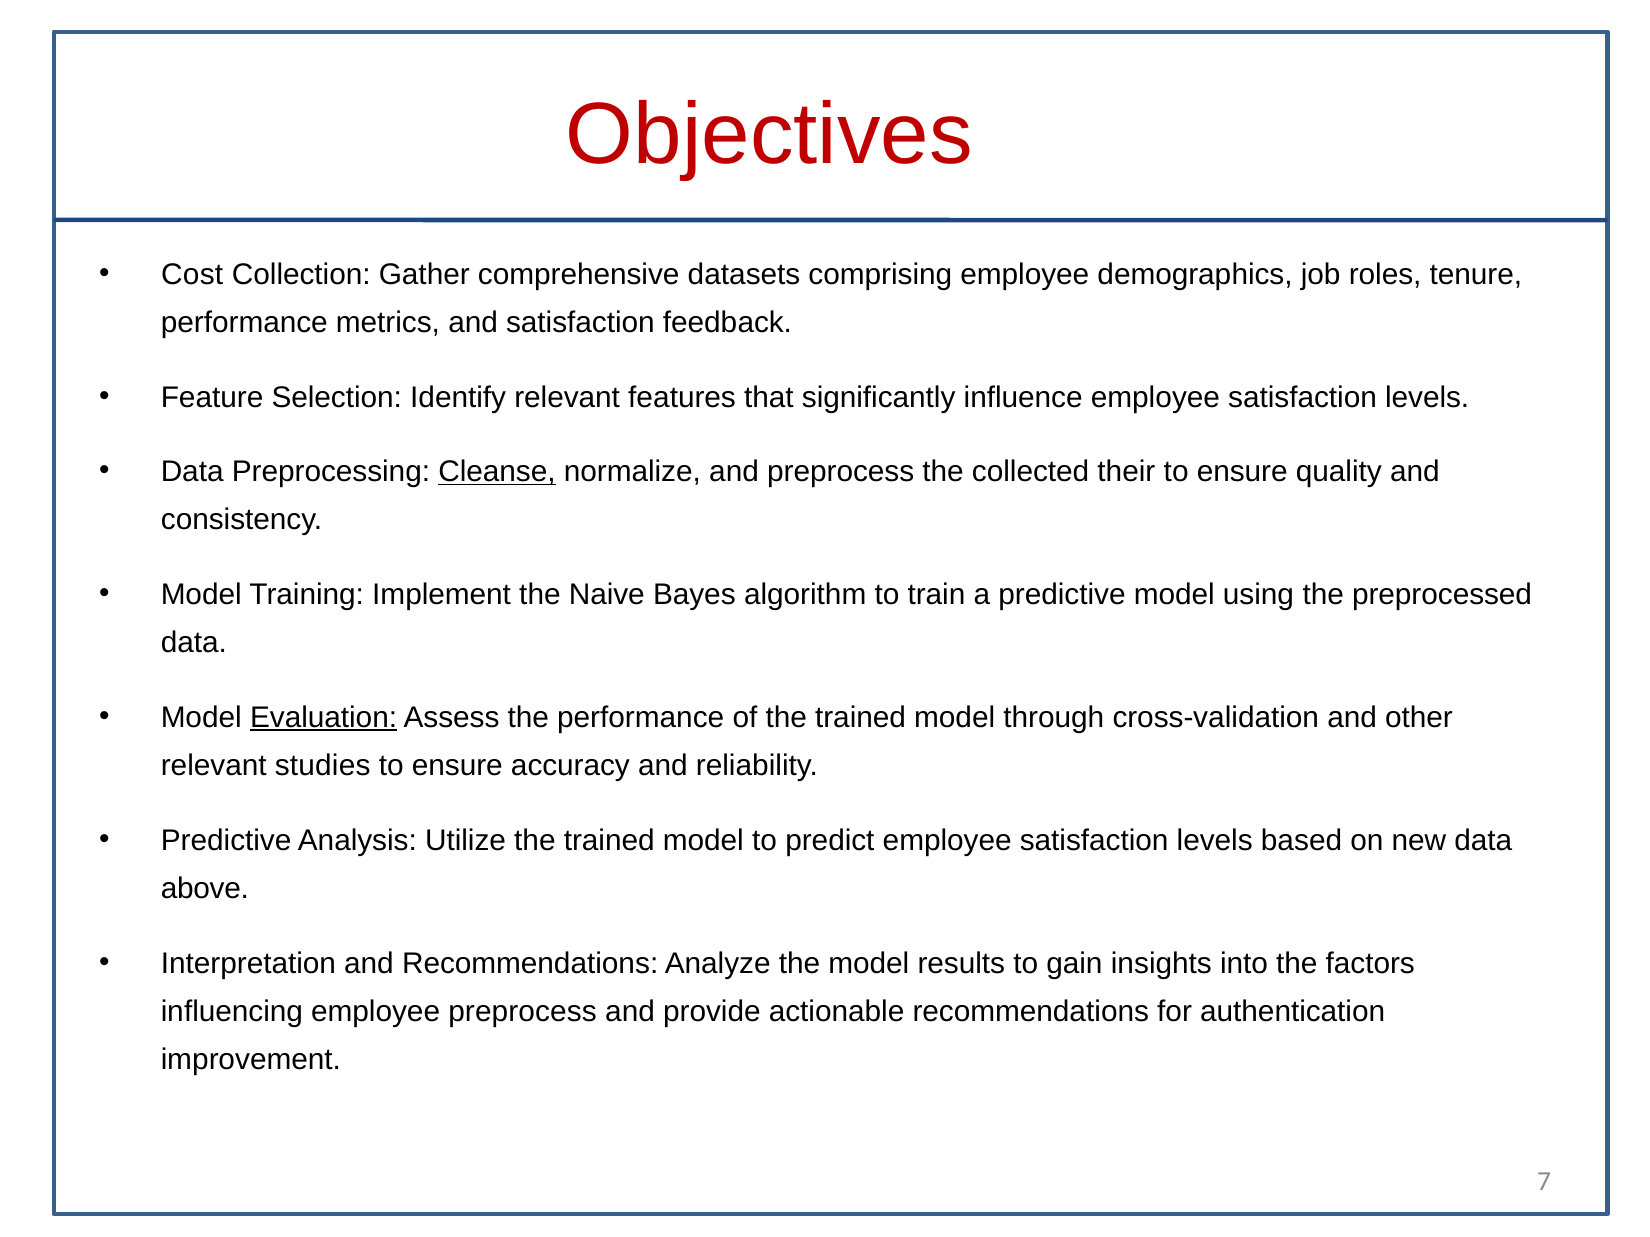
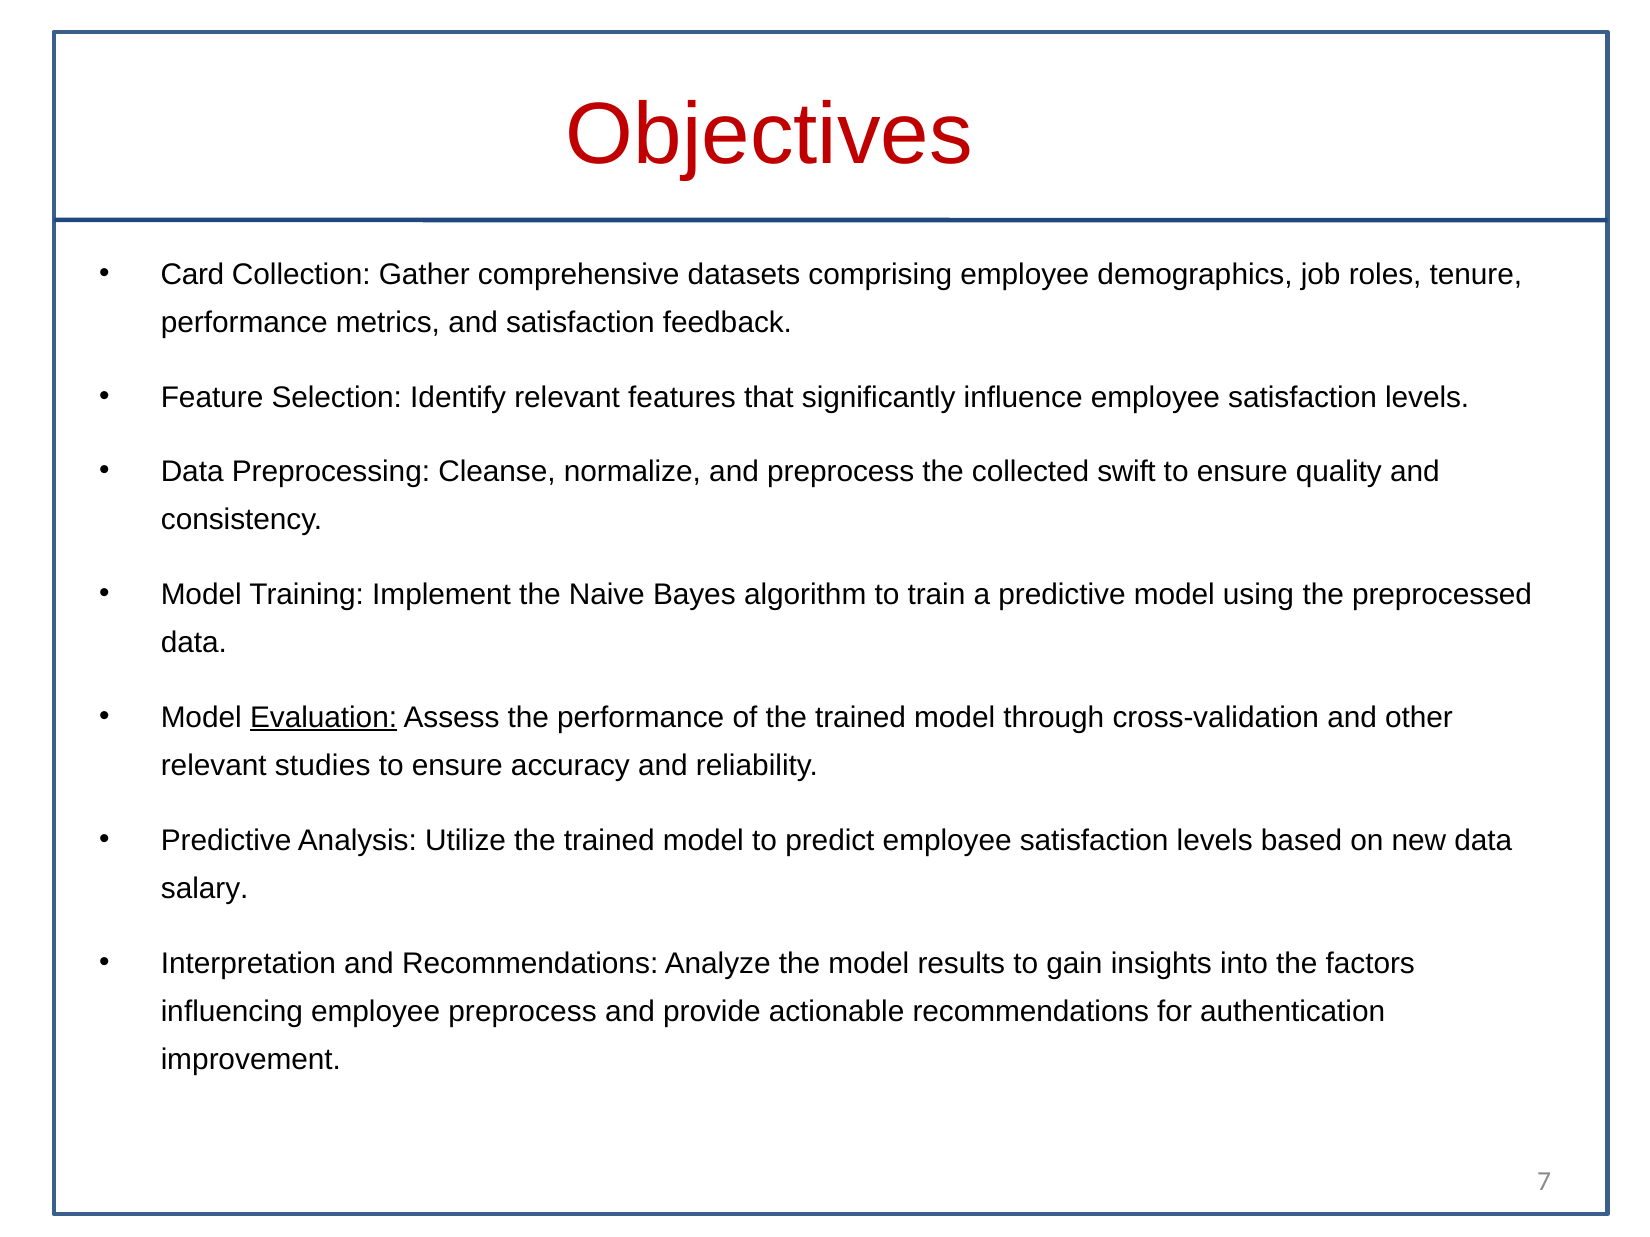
Cost: Cost -> Card
Cleanse underline: present -> none
their: their -> swift
above: above -> salary
